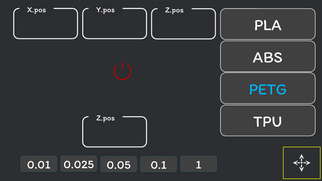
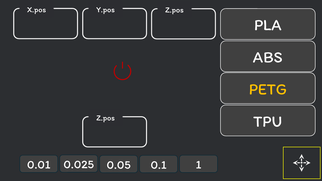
PETG colour: light blue -> yellow
